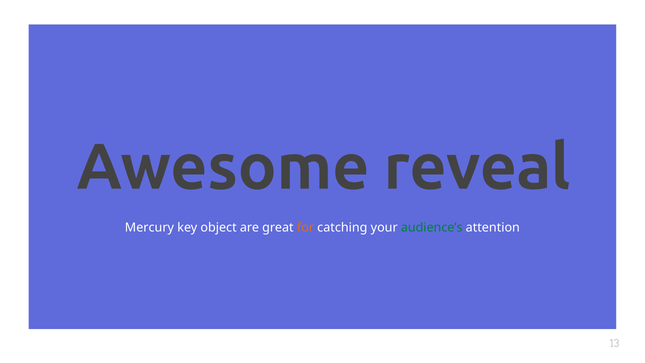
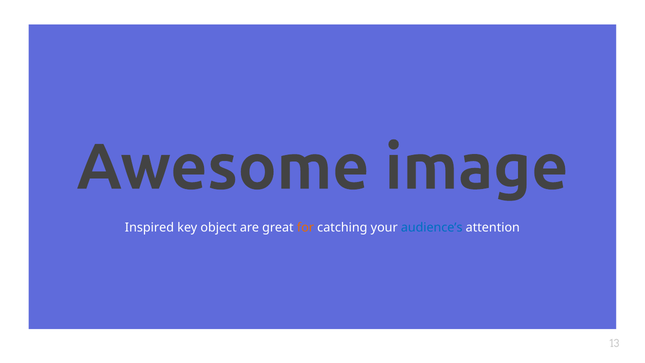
reveal: reveal -> image
Mercury: Mercury -> Inspired
audience’s colour: green -> blue
